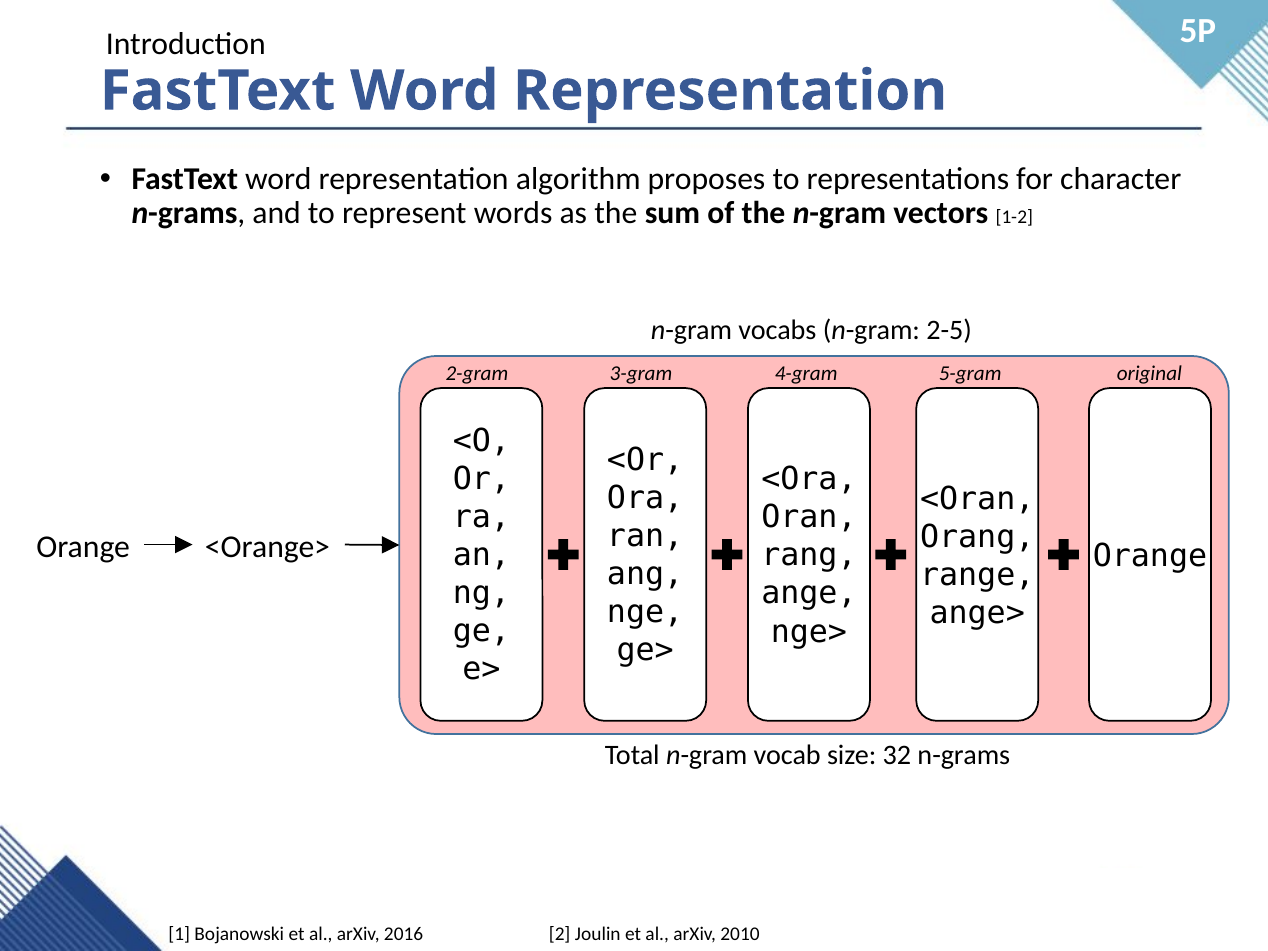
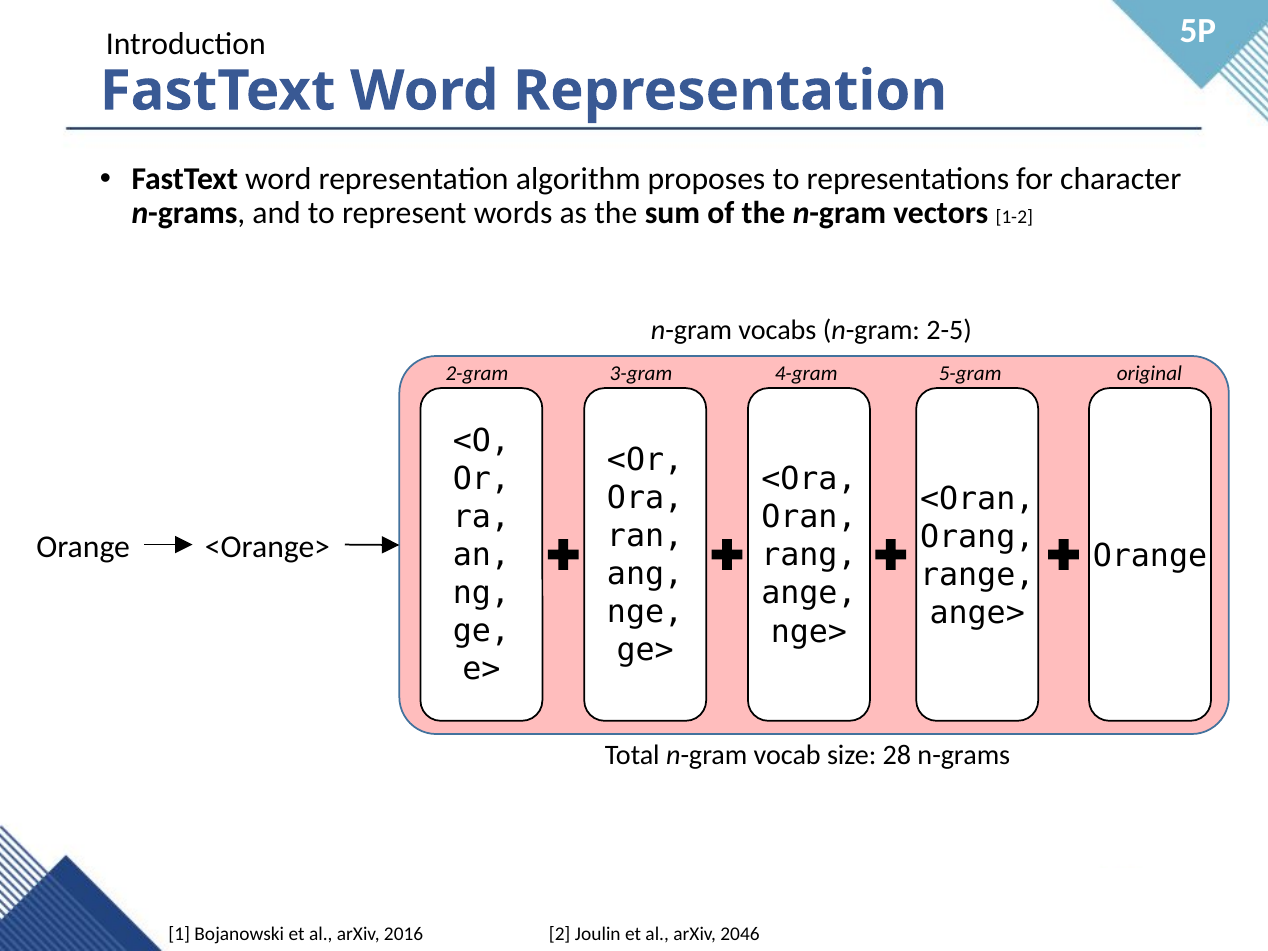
32: 32 -> 28
2010: 2010 -> 2046
